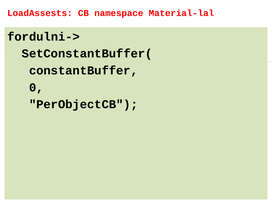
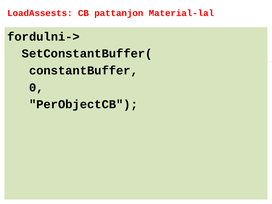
namespace: namespace -> pattanjon
